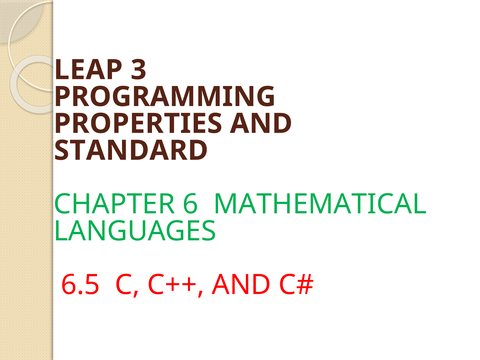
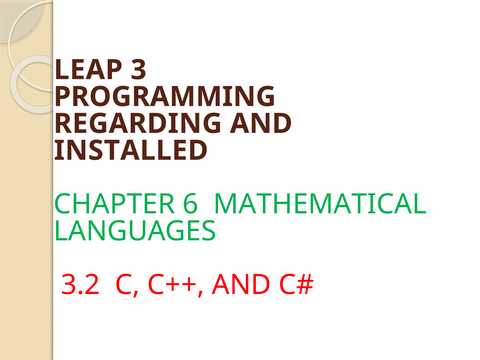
PROPERTIES: PROPERTIES -> REGARDING
STANDARD: STANDARD -> INSTALLED
6.5: 6.5 -> 3.2
